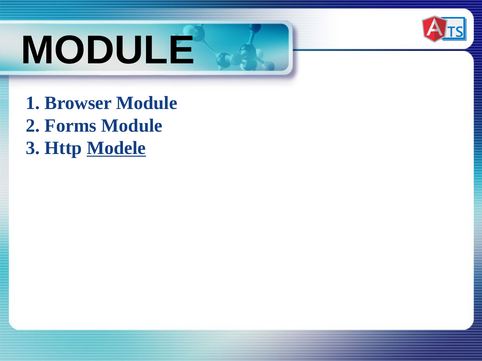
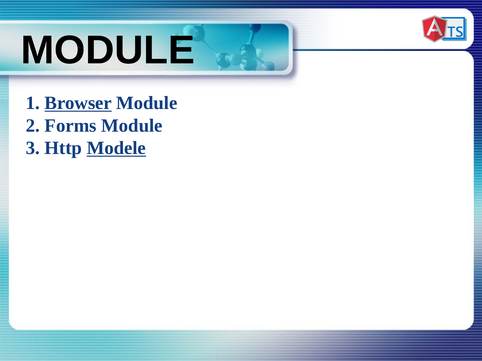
Browser underline: none -> present
